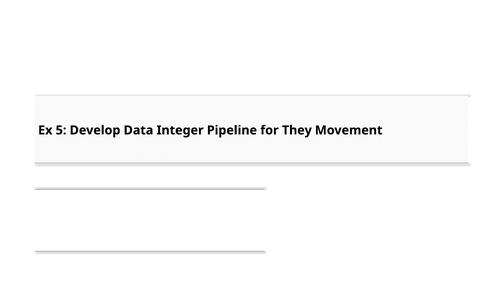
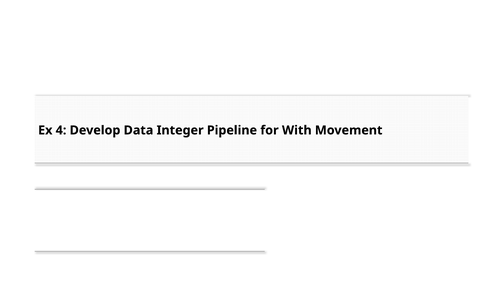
5: 5 -> 4
They: They -> With
